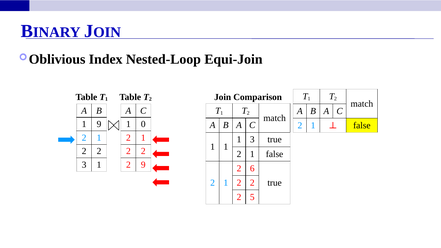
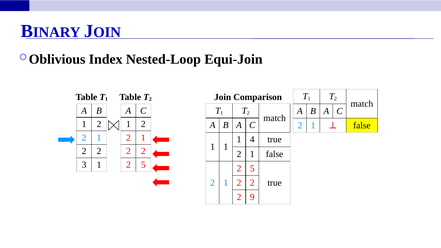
9 at (99, 124): 9 -> 2
0 at (143, 124): 0 -> 2
1 3: 3 -> 4
9 at (143, 165): 9 -> 5
6 at (252, 168): 6 -> 5
5: 5 -> 9
